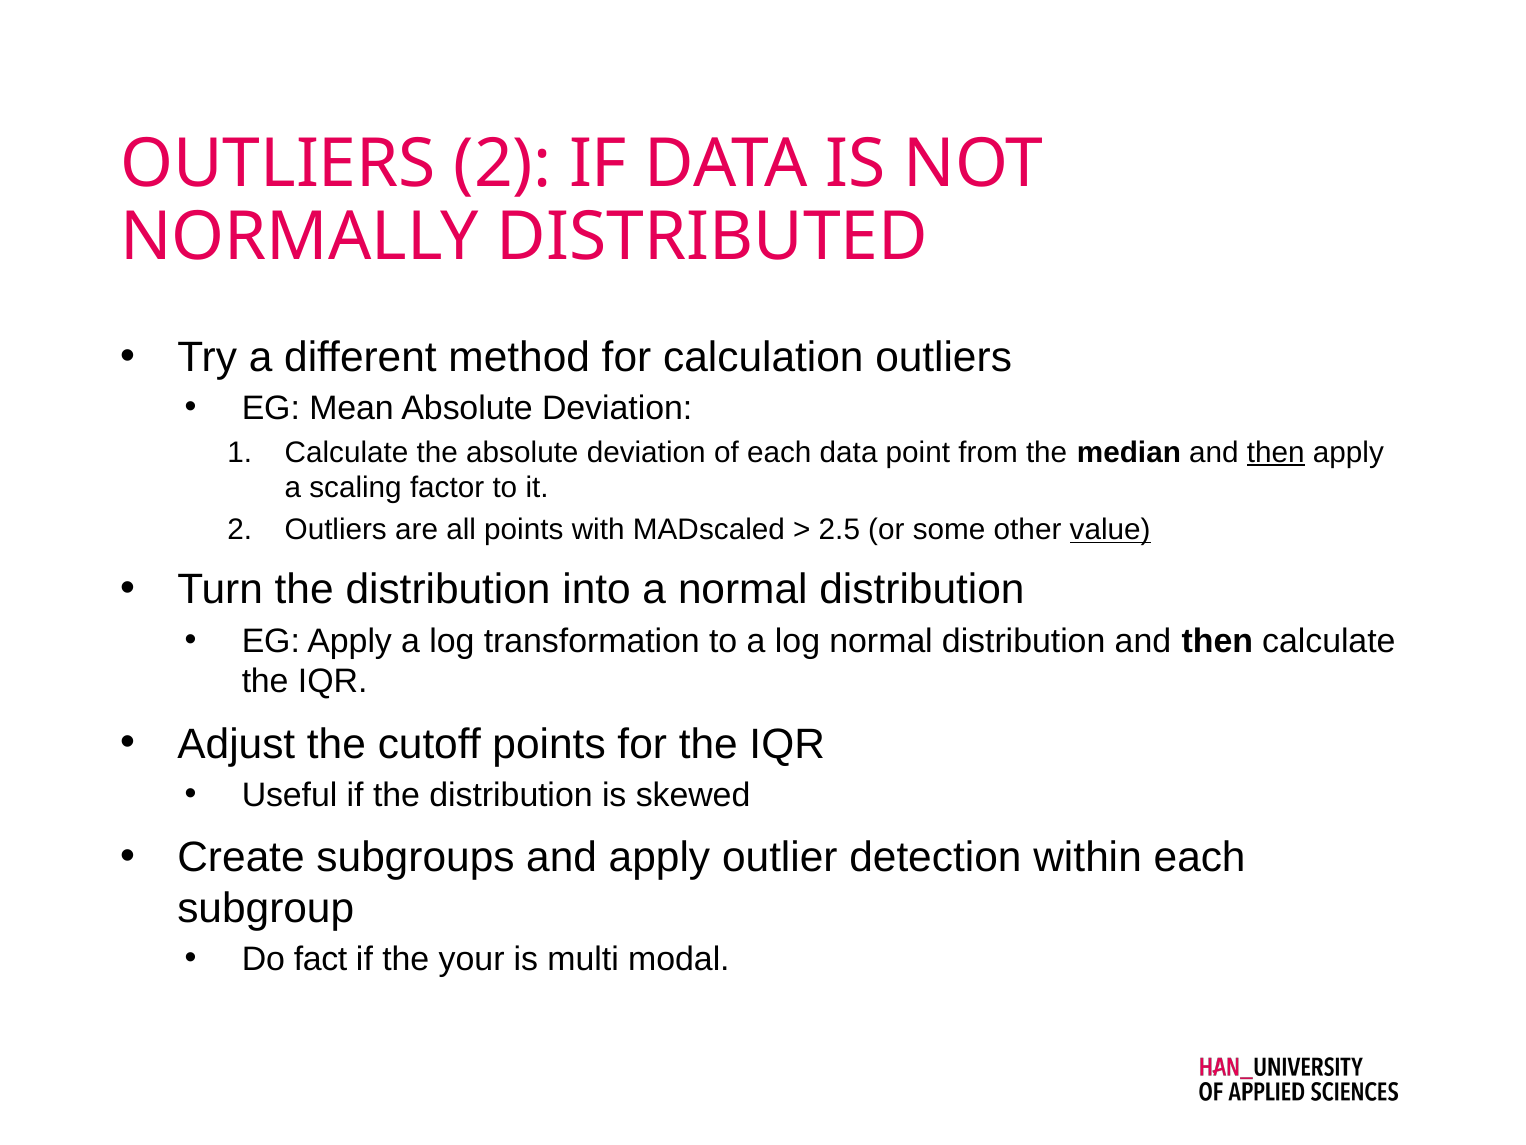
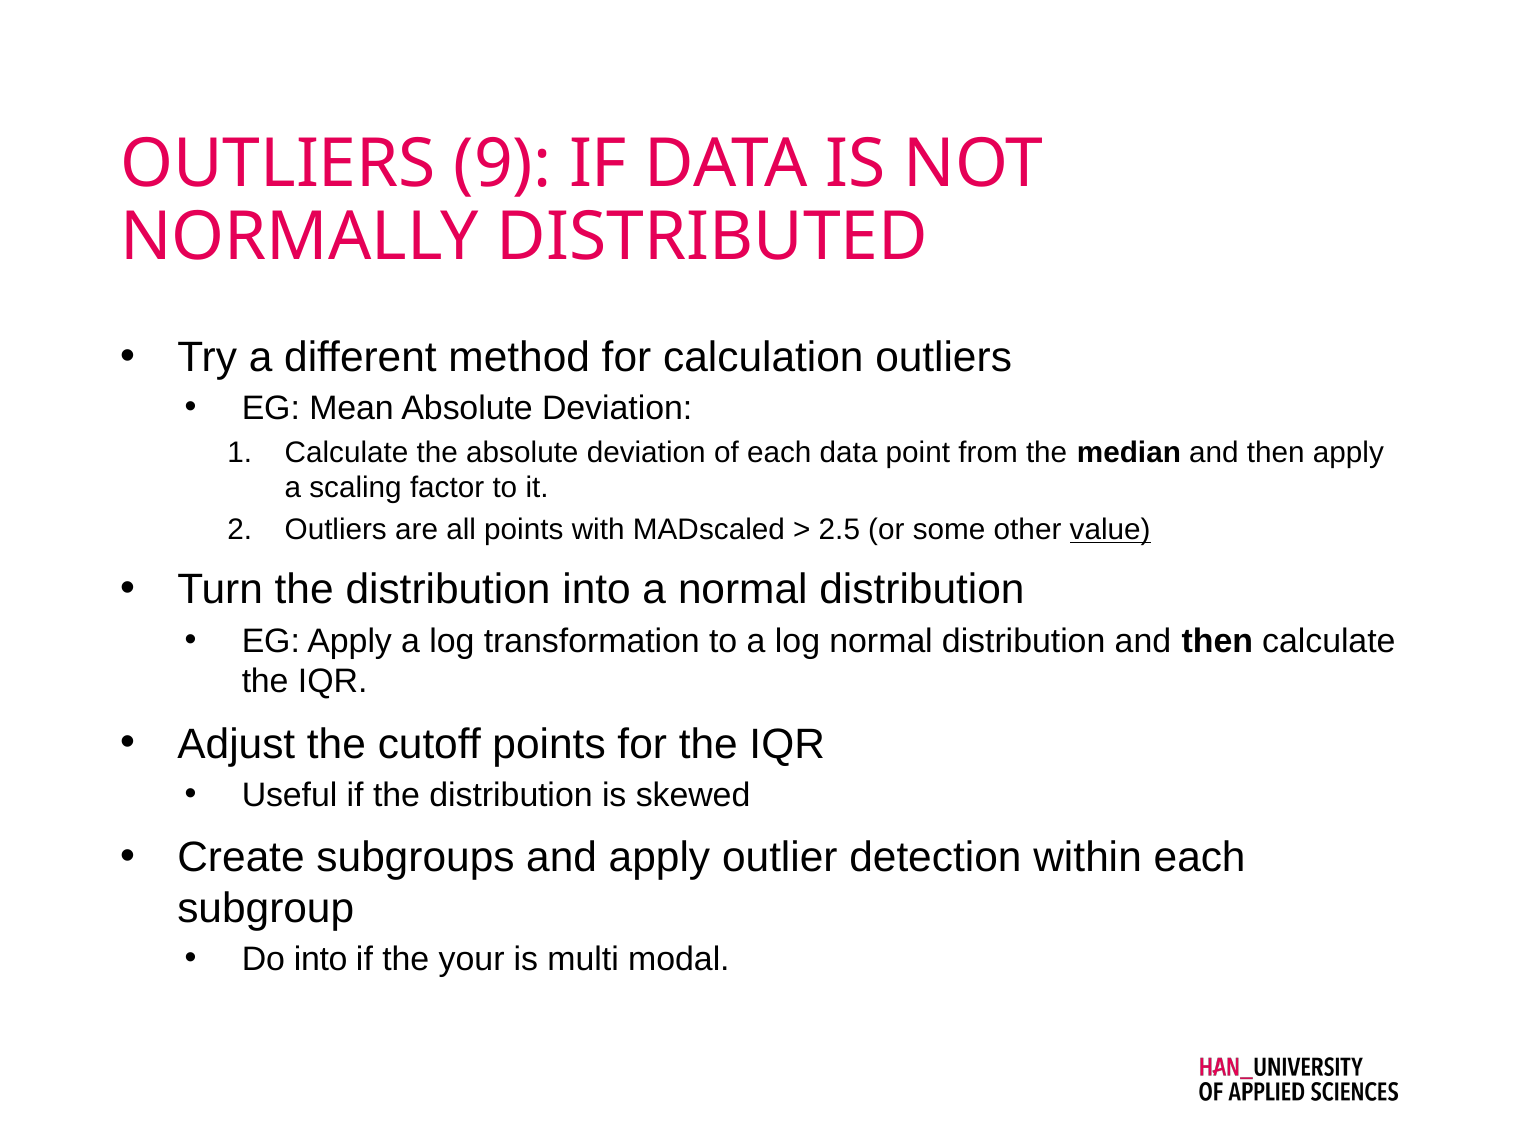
OUTLIERS 2: 2 -> 9
then at (1276, 452) underline: present -> none
Do fact: fact -> into
